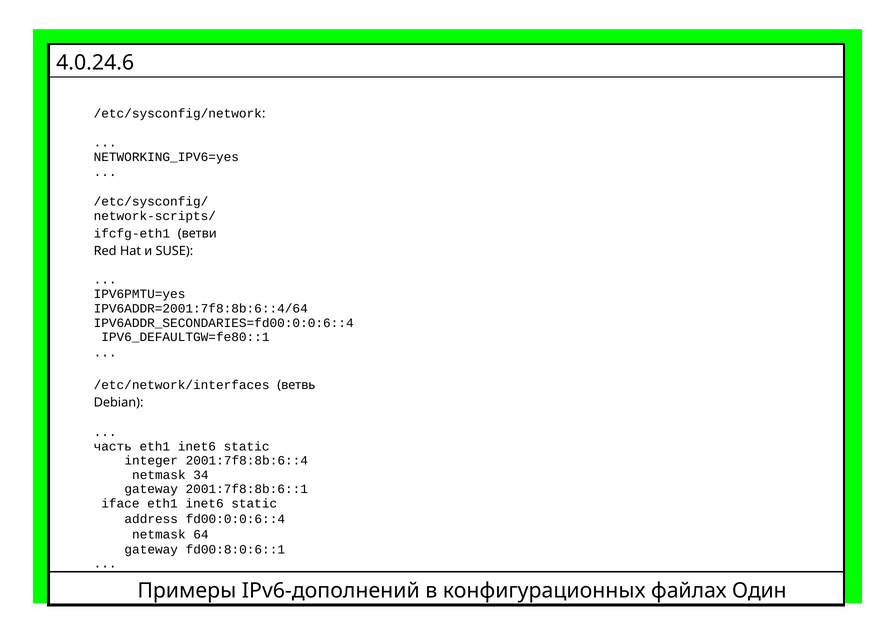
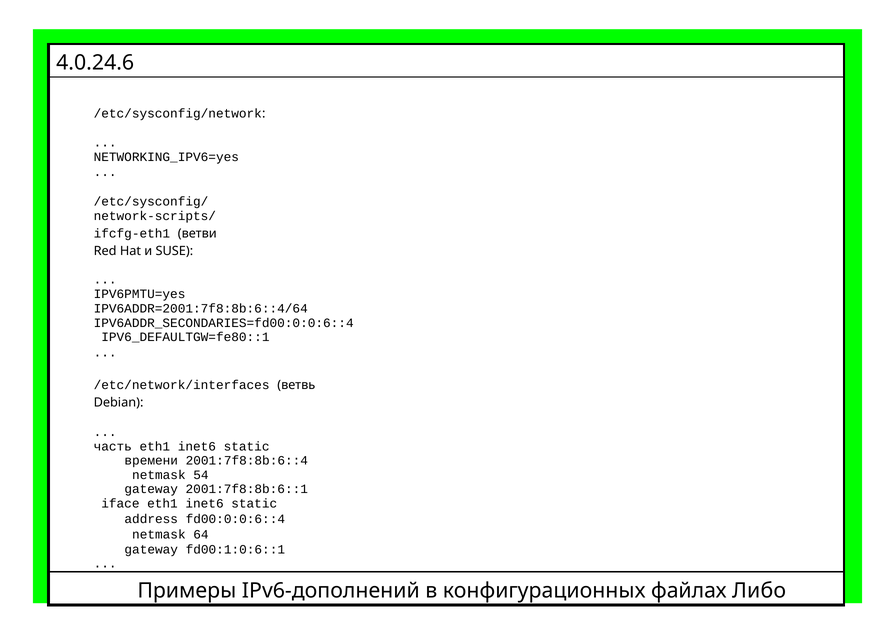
integer: integer -> времени
34: 34 -> 54
fd00:8:0:6::1: fd00:8:0:6::1 -> fd00:1:0:6::1
Один: Один -> Либо
